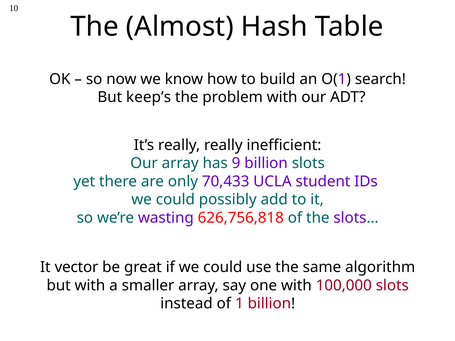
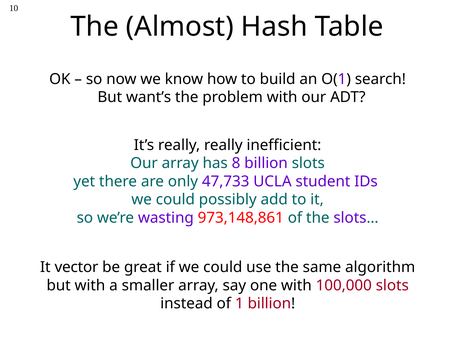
keep’s: keep’s -> want’s
9: 9 -> 8
70,433: 70,433 -> 47,733
626,756,818: 626,756,818 -> 973,148,861
